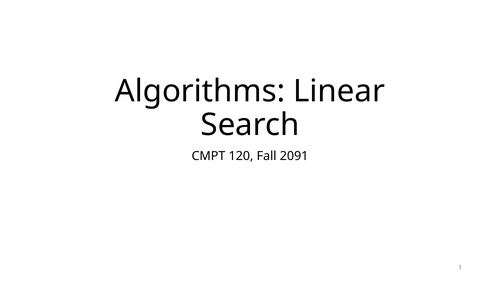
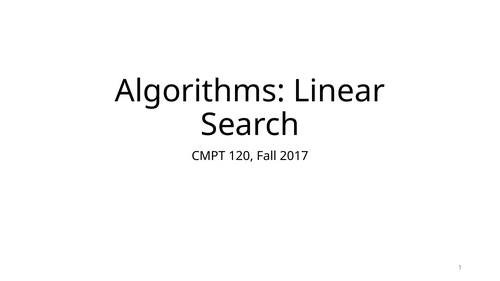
2091: 2091 -> 2017
